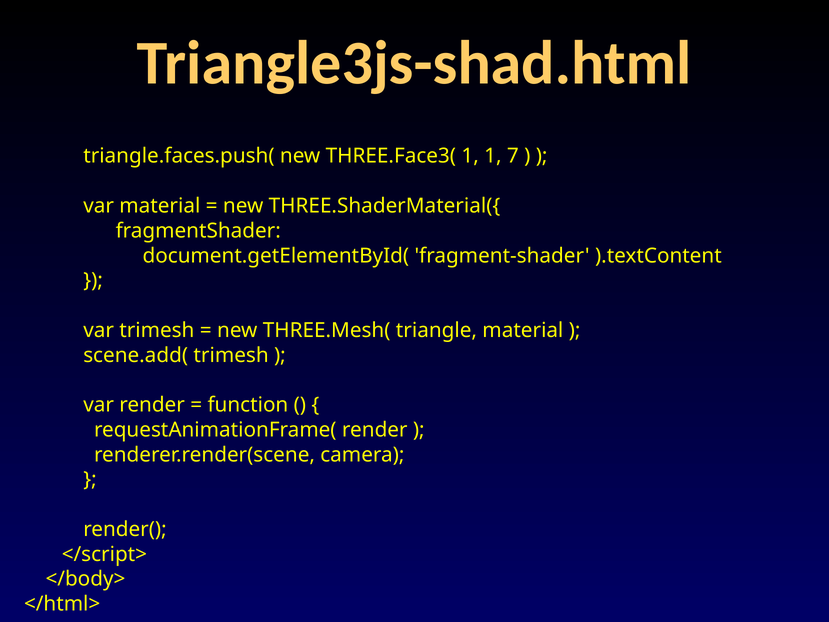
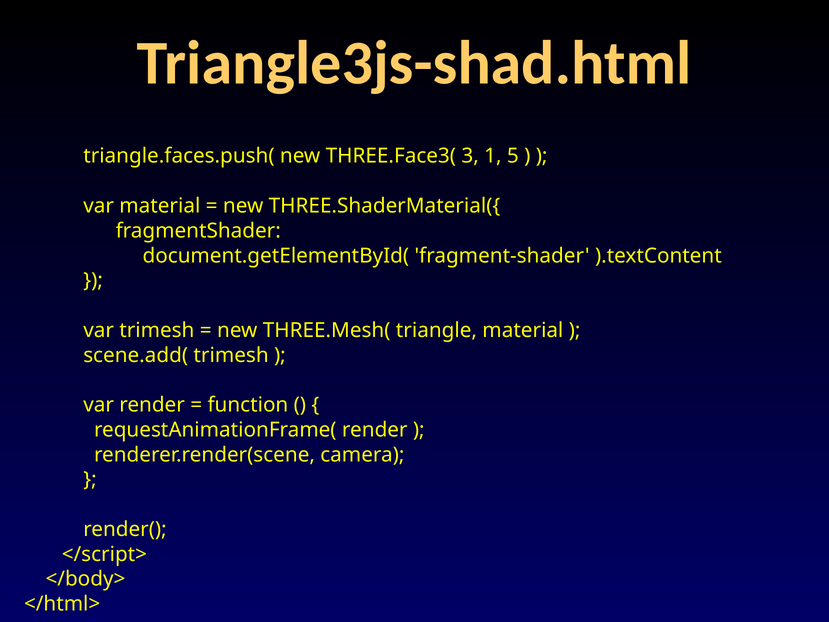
THREE.Face3( 1: 1 -> 3
7: 7 -> 5
